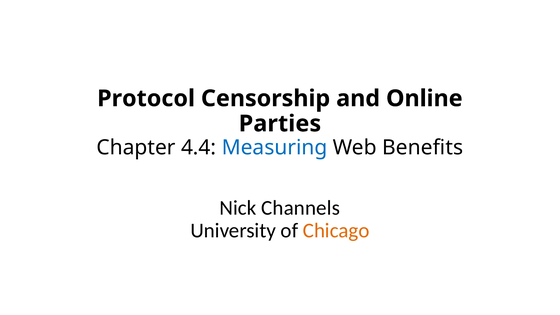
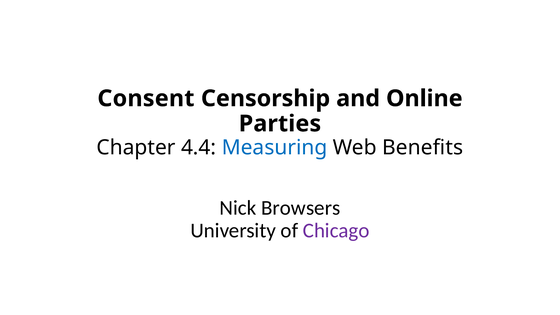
Protocol: Protocol -> Consent
Channels: Channels -> Browsers
Chicago colour: orange -> purple
